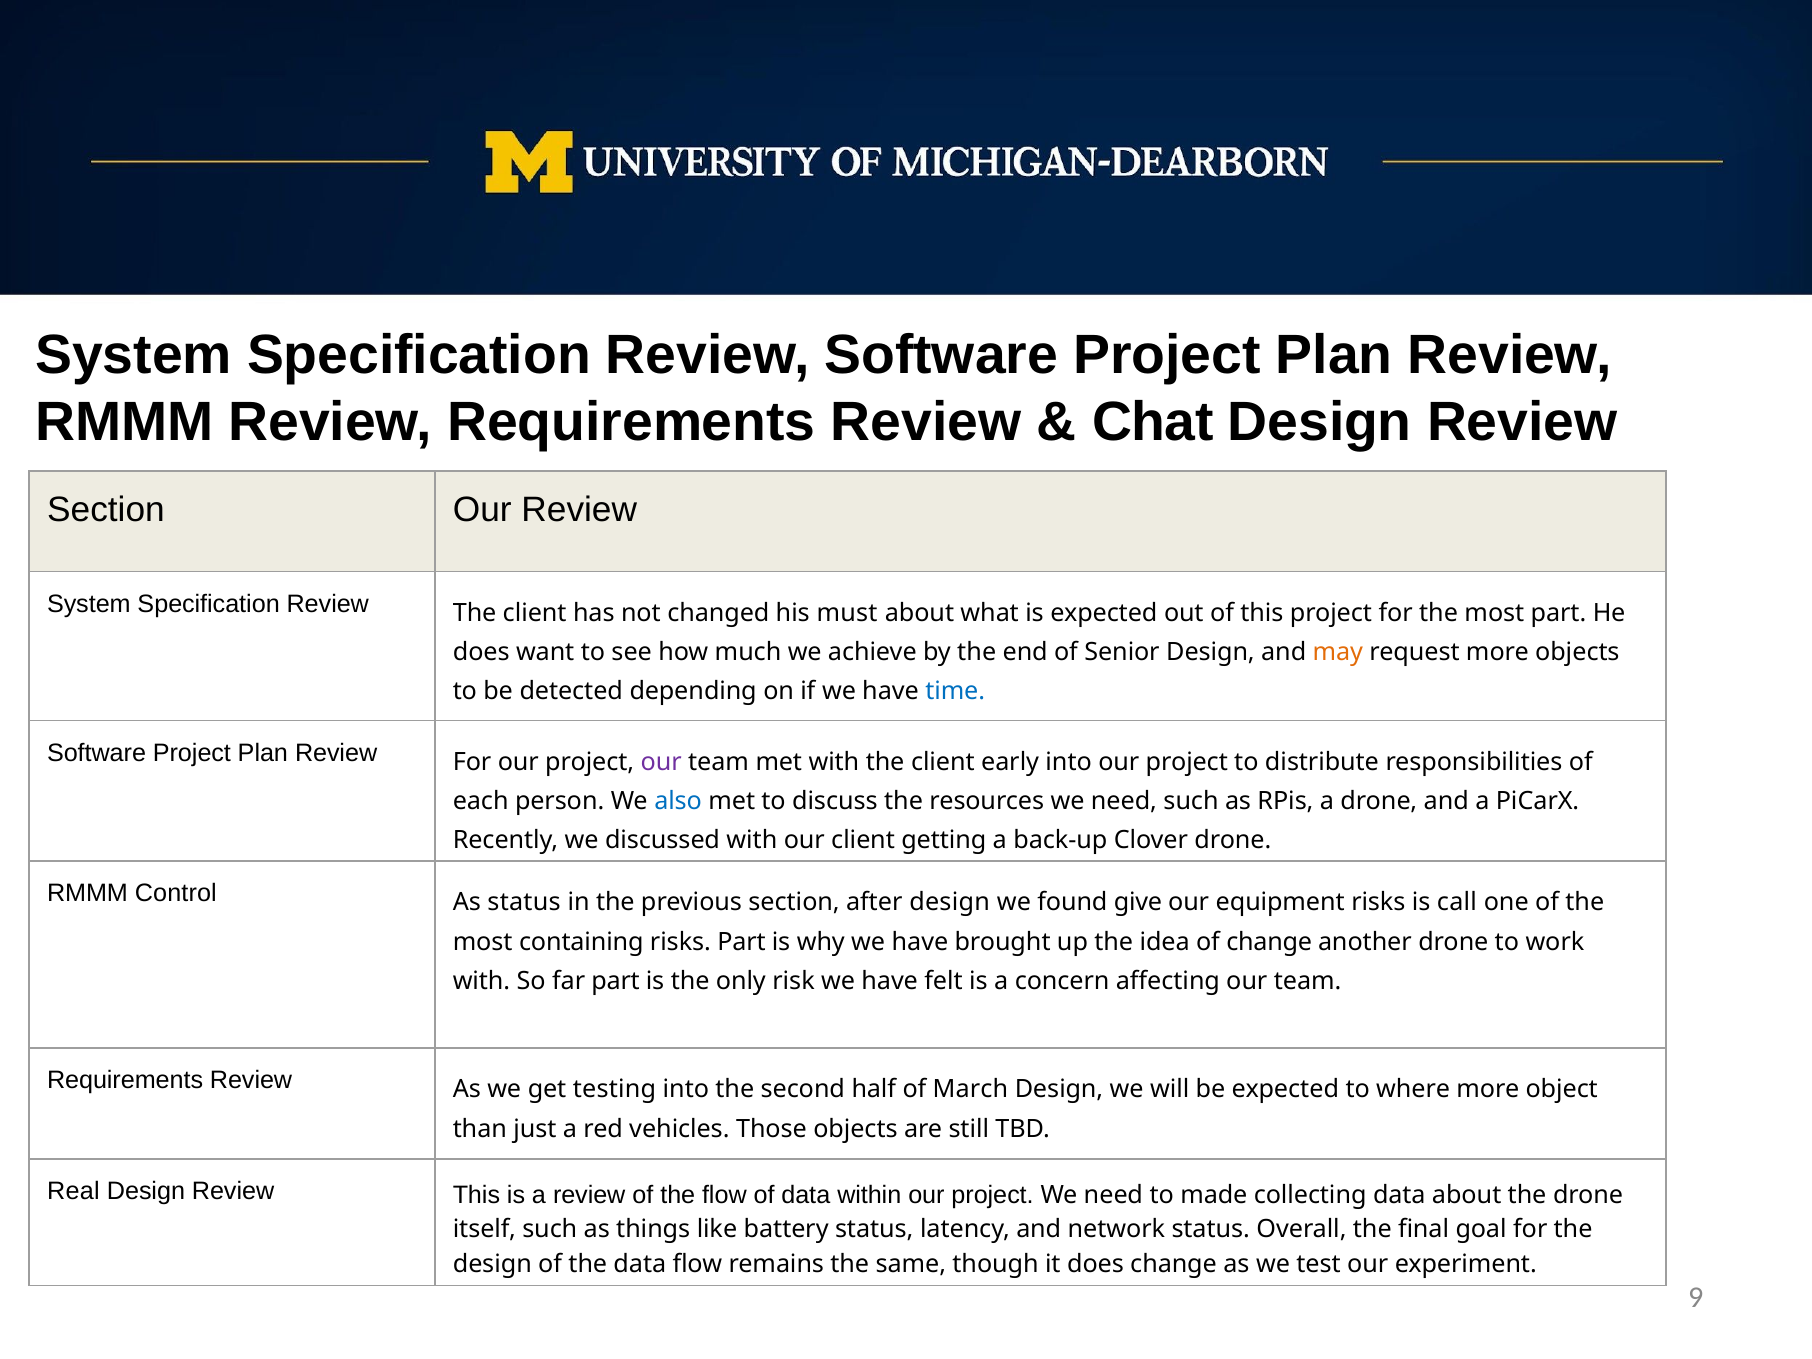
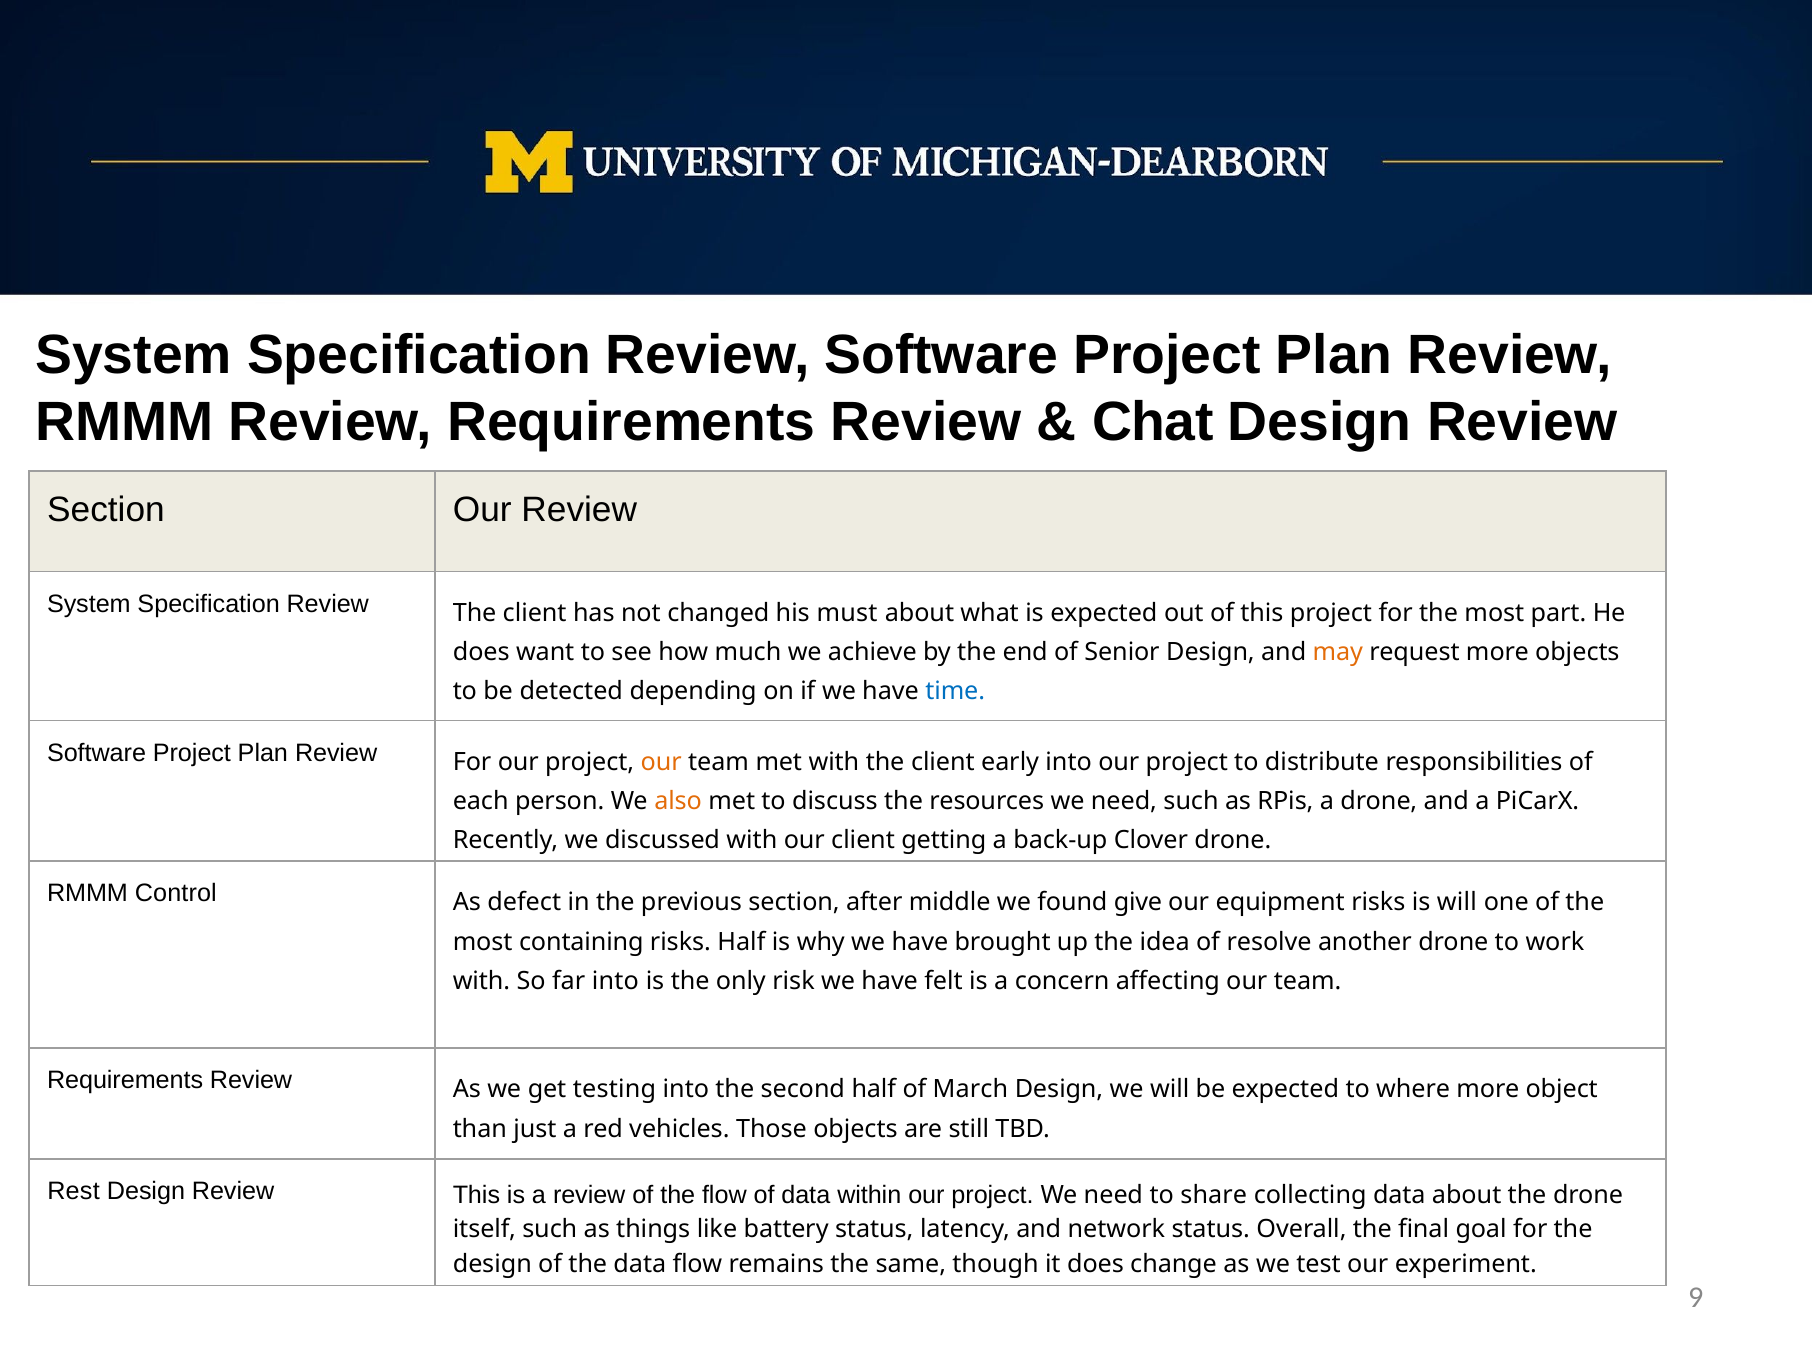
our at (661, 762) colour: purple -> orange
also colour: blue -> orange
As status: status -> defect
after design: design -> middle
is call: call -> will
risks Part: Part -> Half
of change: change -> resolve
far part: part -> into
Real: Real -> Rest
made: made -> share
